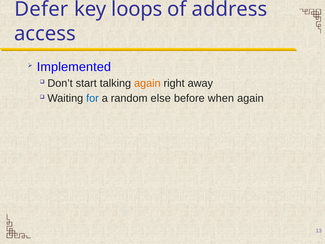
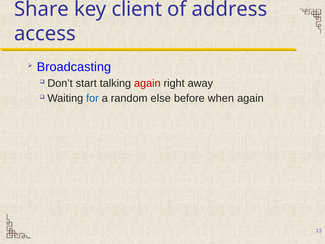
Defer: Defer -> Share
loops: loops -> client
Implemented: Implemented -> Broadcasting
again at (147, 83) colour: orange -> red
